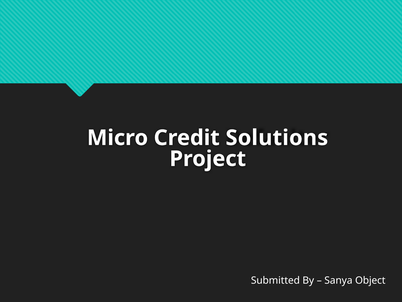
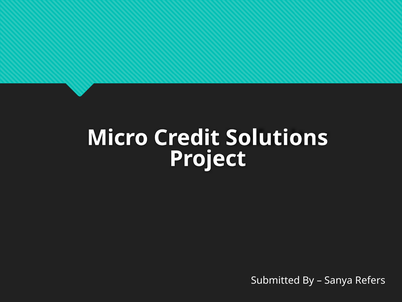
Object: Object -> Refers
